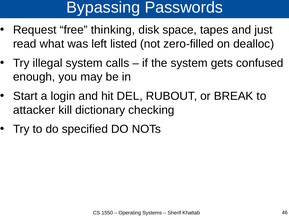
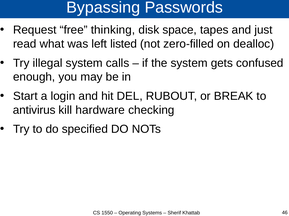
attacker: attacker -> antivirus
dictionary: dictionary -> hardware
